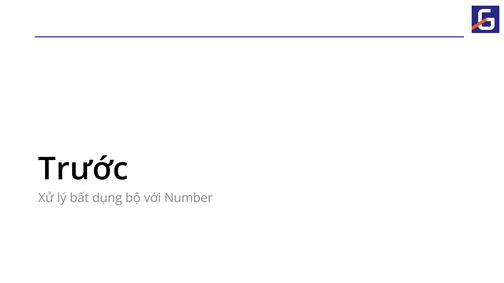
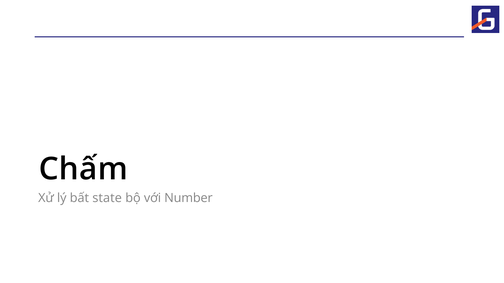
Trước: Trước -> Chấm
dụng: dụng -> state
